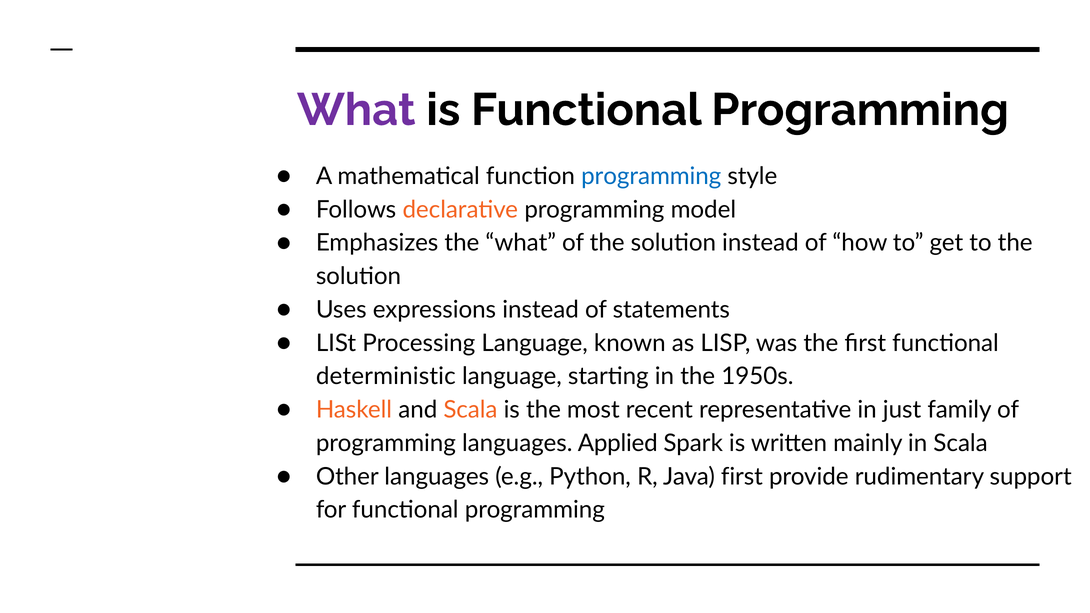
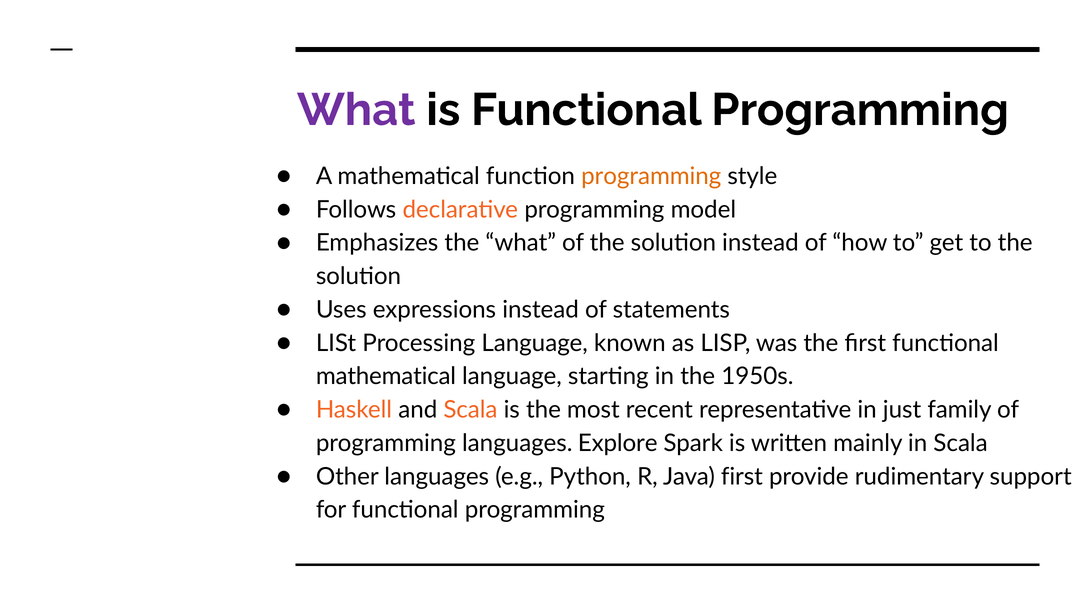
programming at (651, 176) colour: blue -> orange
deterministic at (386, 377): deterministic -> mathematical
Applied: Applied -> Explore
